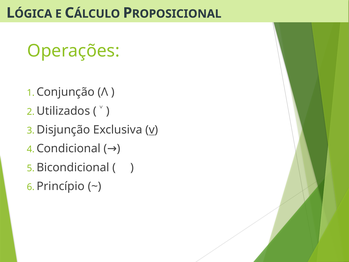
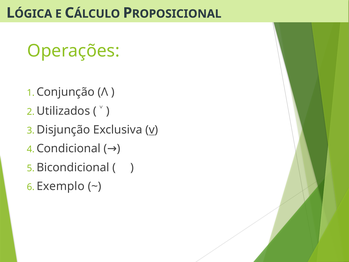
Princípio: Princípio -> Exemplo
